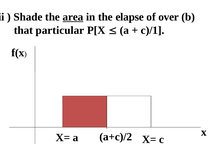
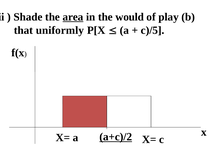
elapse: elapse -> would
over: over -> play
particular: particular -> uniformly
c)/1: c)/1 -> c)/5
a+c)/2 underline: none -> present
